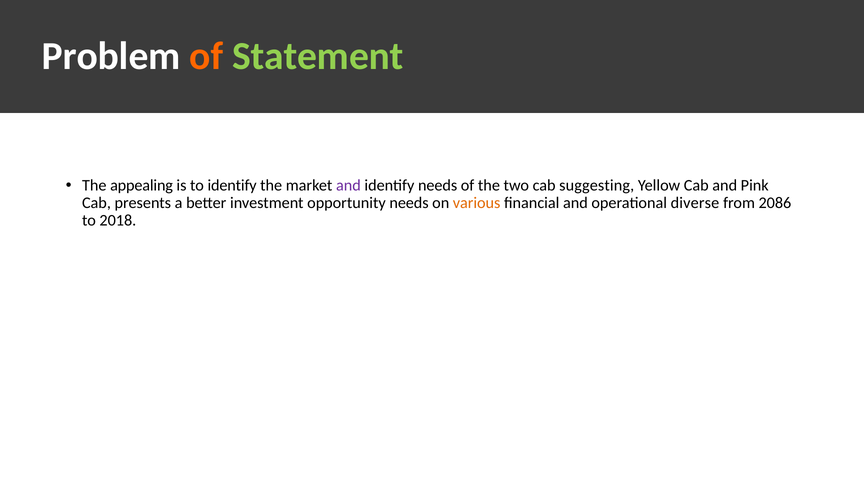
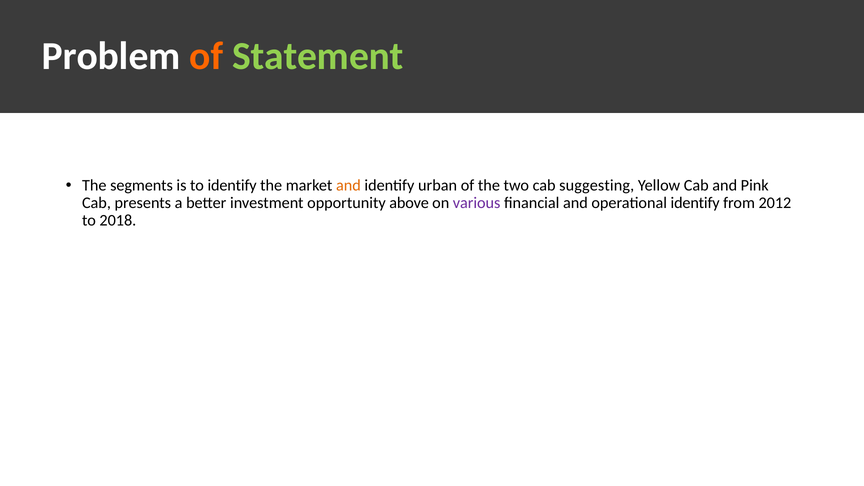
appealing: appealing -> segments
and at (348, 185) colour: purple -> orange
identify needs: needs -> urban
opportunity needs: needs -> above
various colour: orange -> purple
operational diverse: diverse -> identify
2086: 2086 -> 2012
